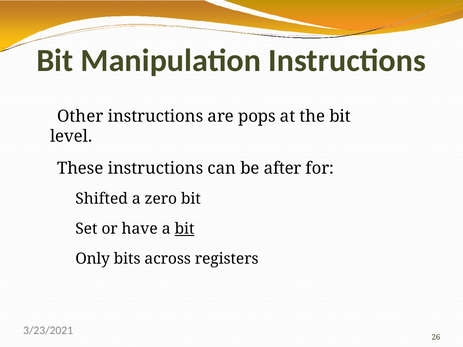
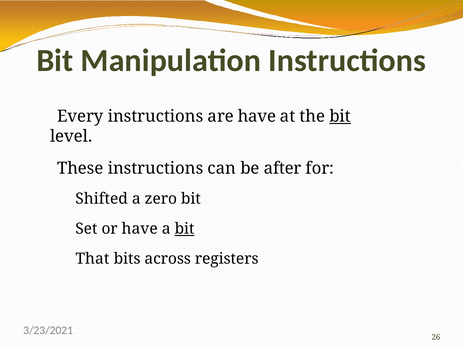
Other: Other -> Every
are pops: pops -> have
bit at (340, 116) underline: none -> present
Only: Only -> That
